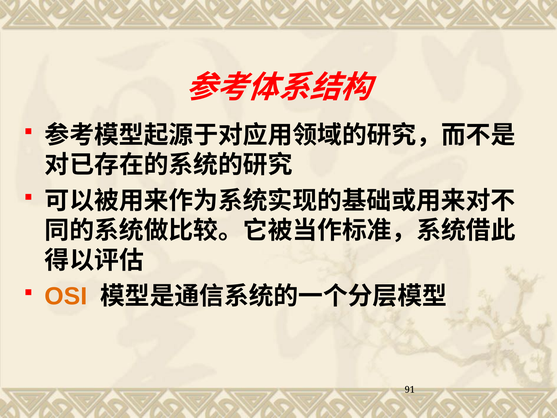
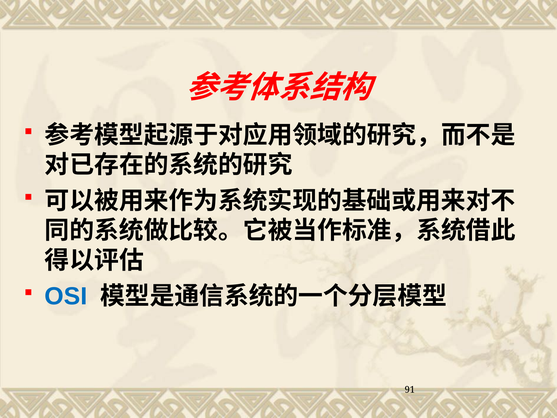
OSI colour: orange -> blue
